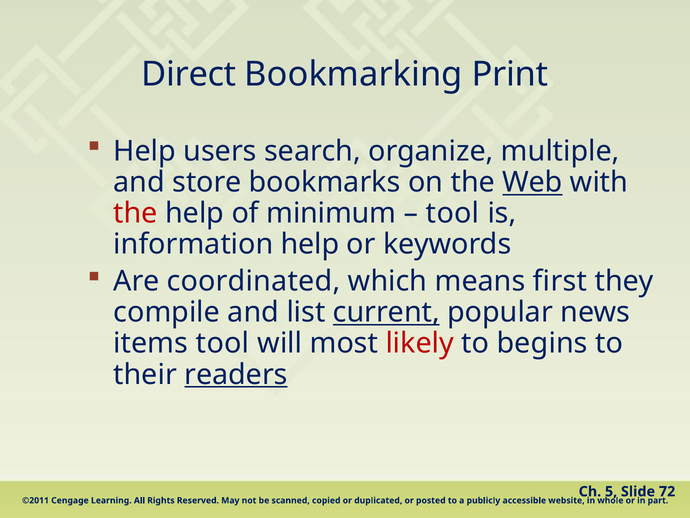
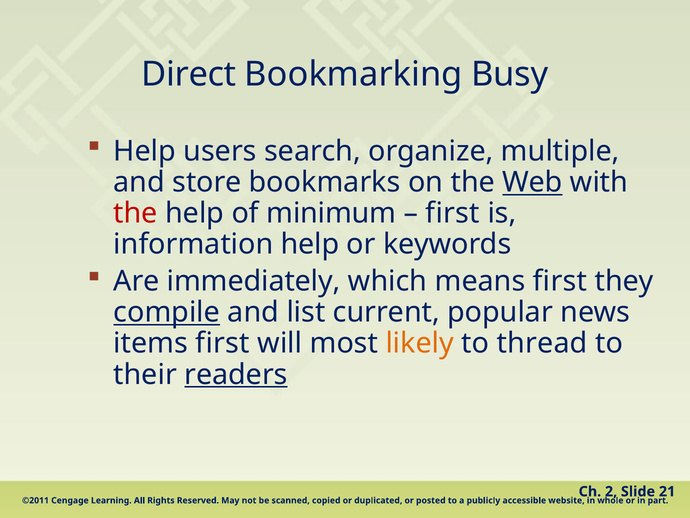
Print: Print -> Busy
tool at (453, 213): tool -> first
coordinated: coordinated -> immediately
compile underline: none -> present
current underline: present -> none
items tool: tool -> first
likely colour: red -> orange
begins: begins -> thread
5: 5 -> 2
72: 72 -> 21
